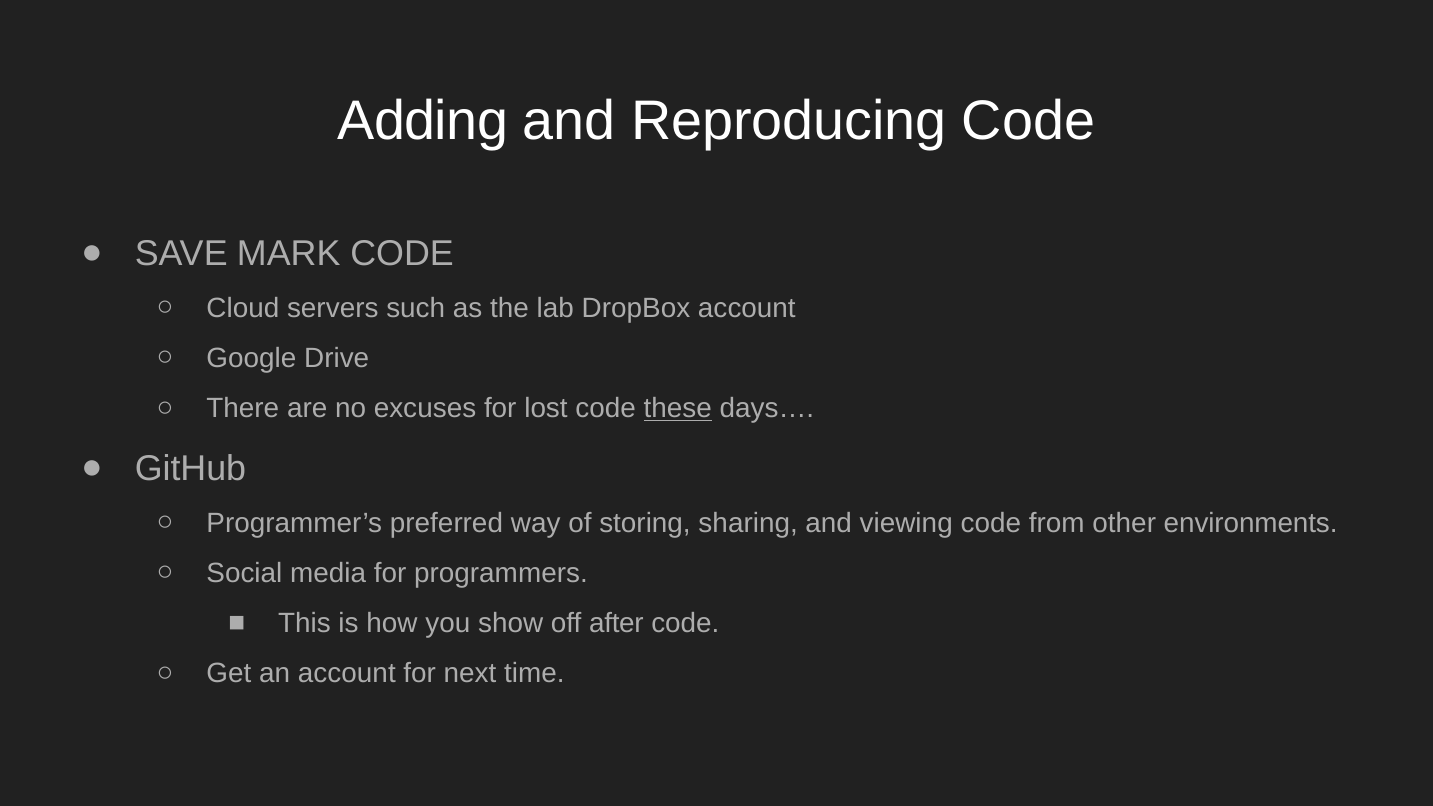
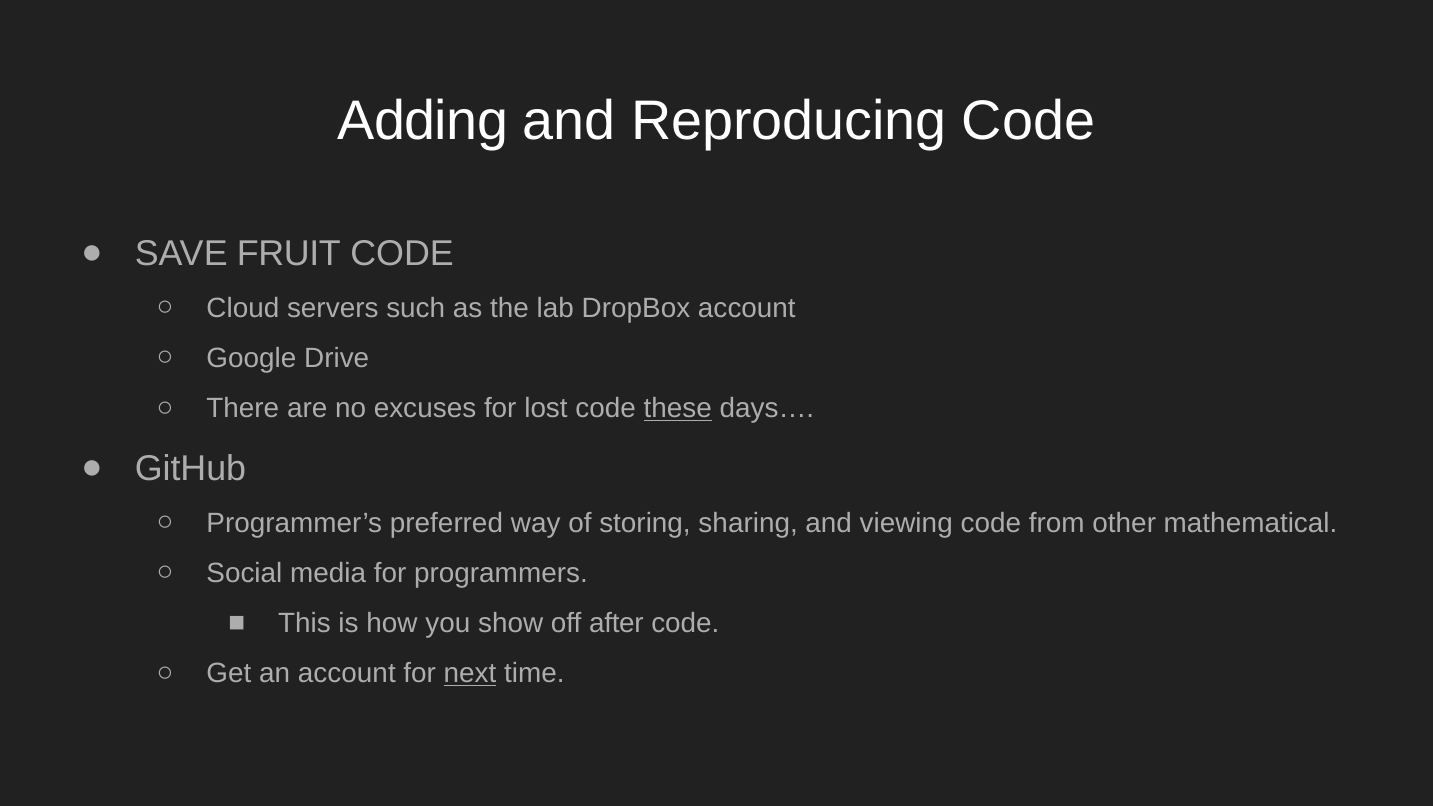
MARK: MARK -> FRUIT
environments: environments -> mathematical
next underline: none -> present
